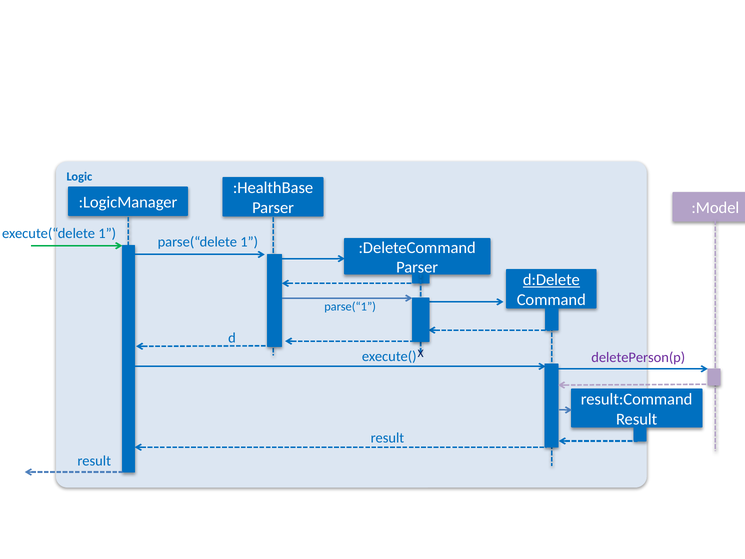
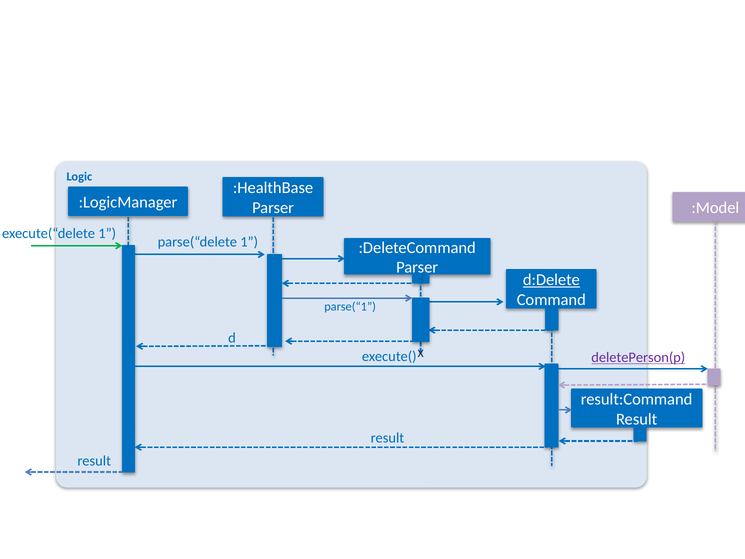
deletePerson(p underline: none -> present
